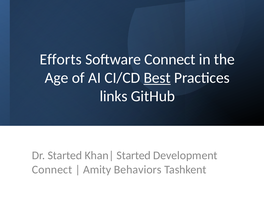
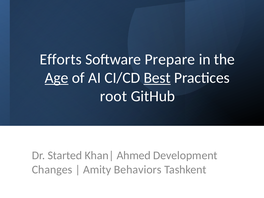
Software Connect: Connect -> Prepare
Age underline: none -> present
links: links -> root
Started at (134, 155): Started -> Ahmed
Connect at (52, 170): Connect -> Changes
